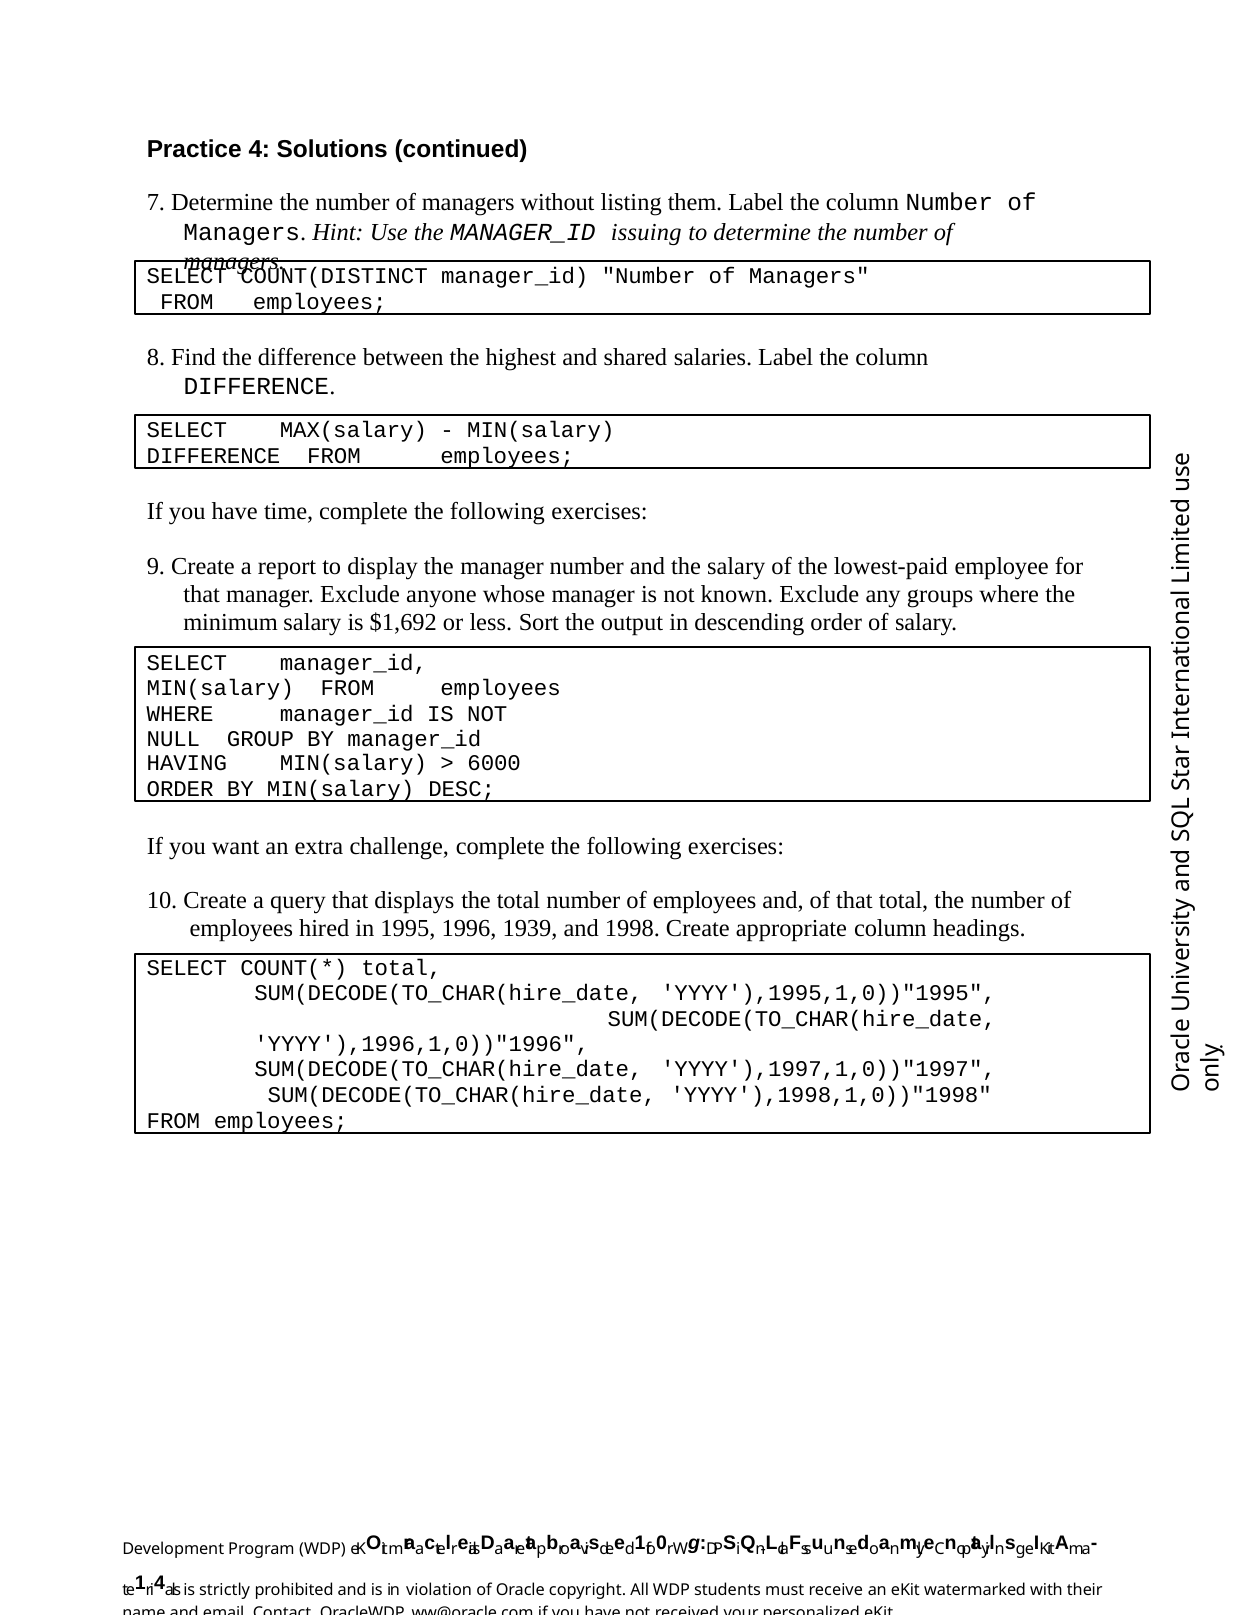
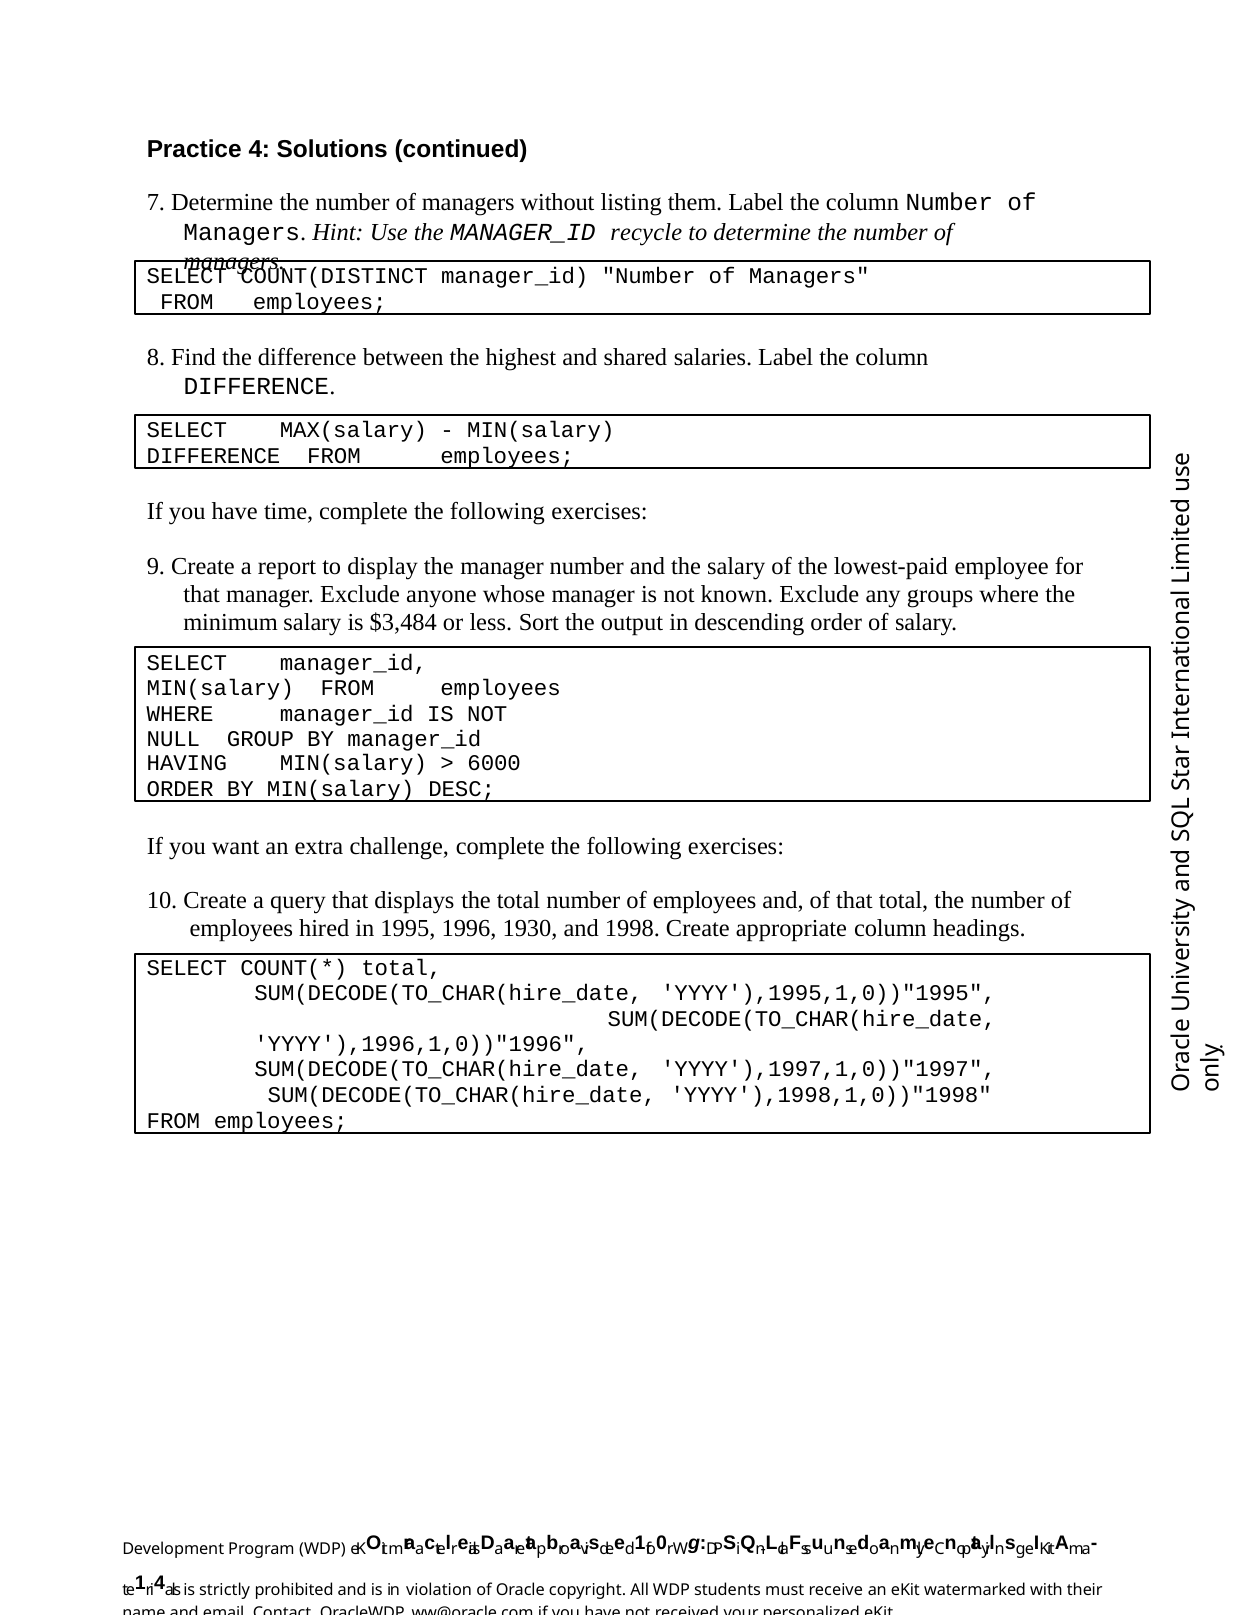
issuing: issuing -> recycle
$1,692: $1,692 -> $3,484
1939: 1939 -> 1930
